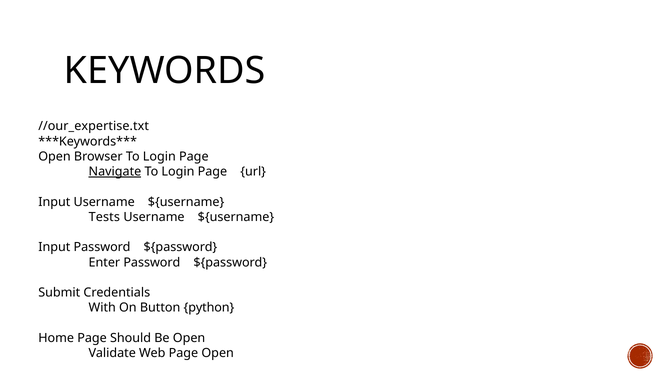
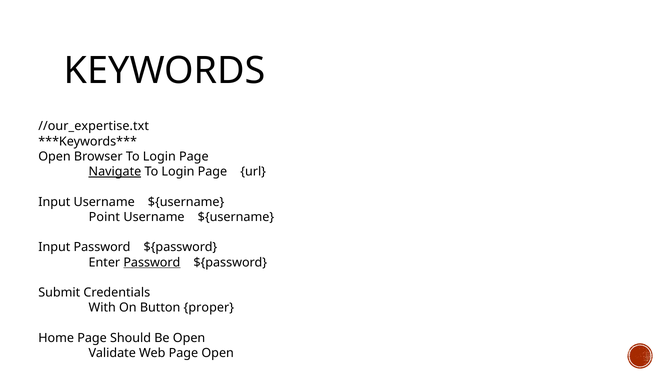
Tests: Tests -> Point
Password at (152, 262) underline: none -> present
python: python -> proper
